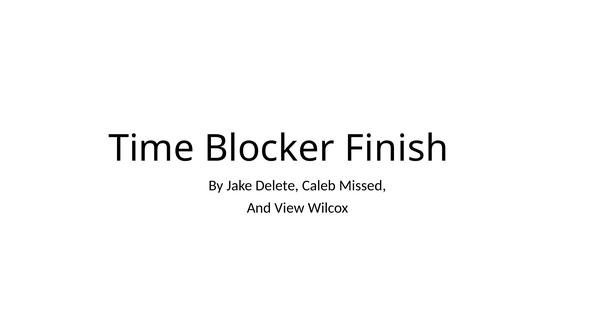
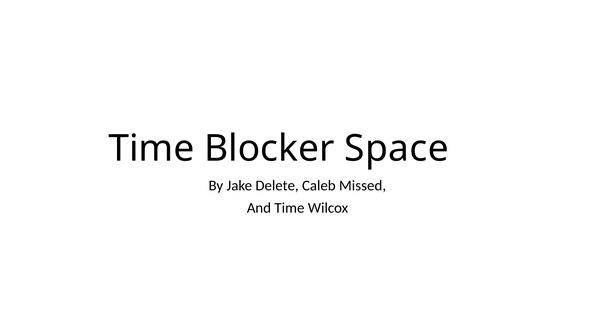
Finish: Finish -> Space
And View: View -> Time
